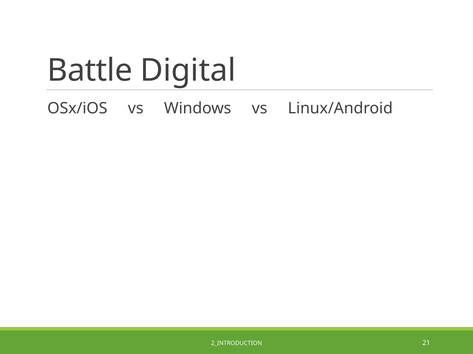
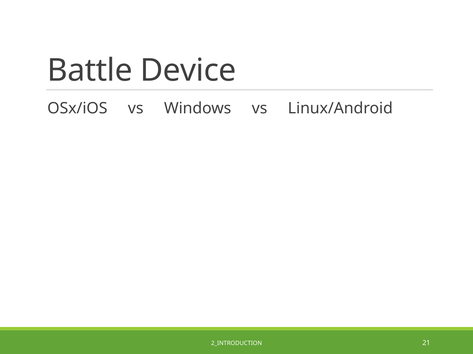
Digital: Digital -> Device
